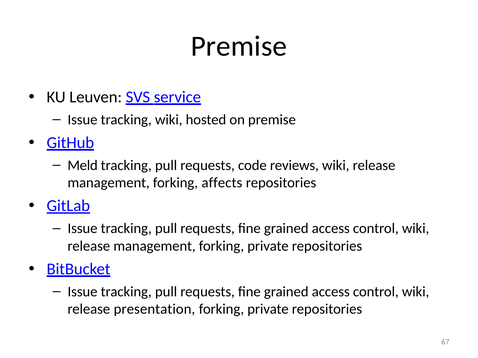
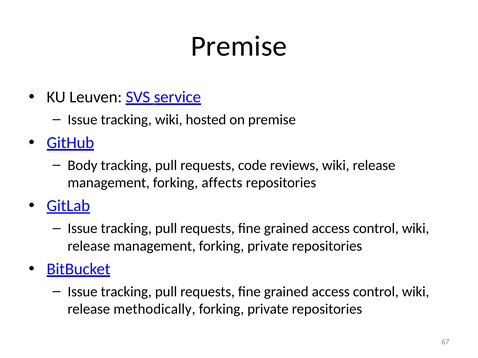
Meld: Meld -> Body
presentation: presentation -> methodically
